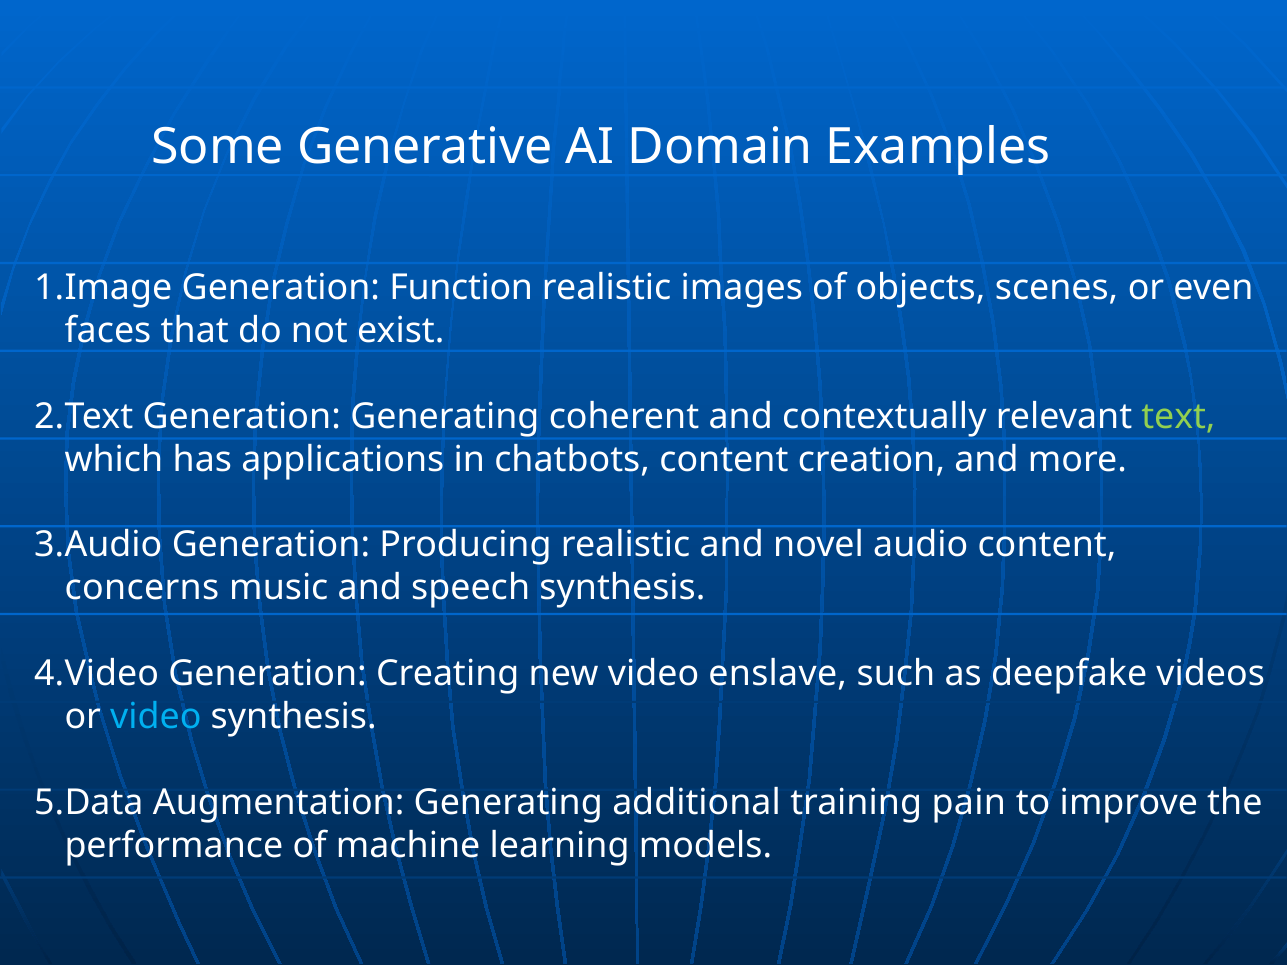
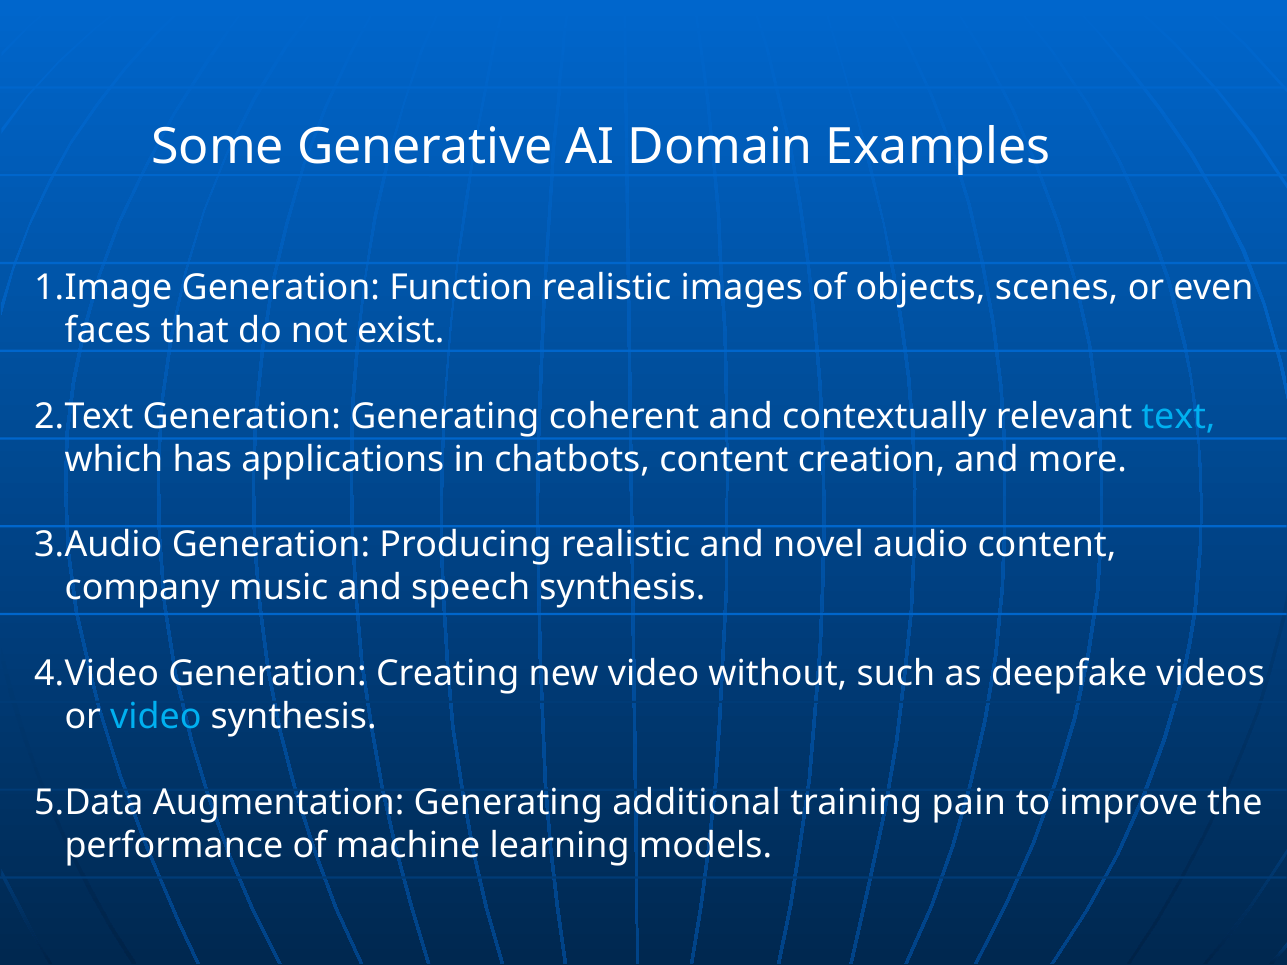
text colour: light green -> light blue
concerns: concerns -> company
enslave: enslave -> without
